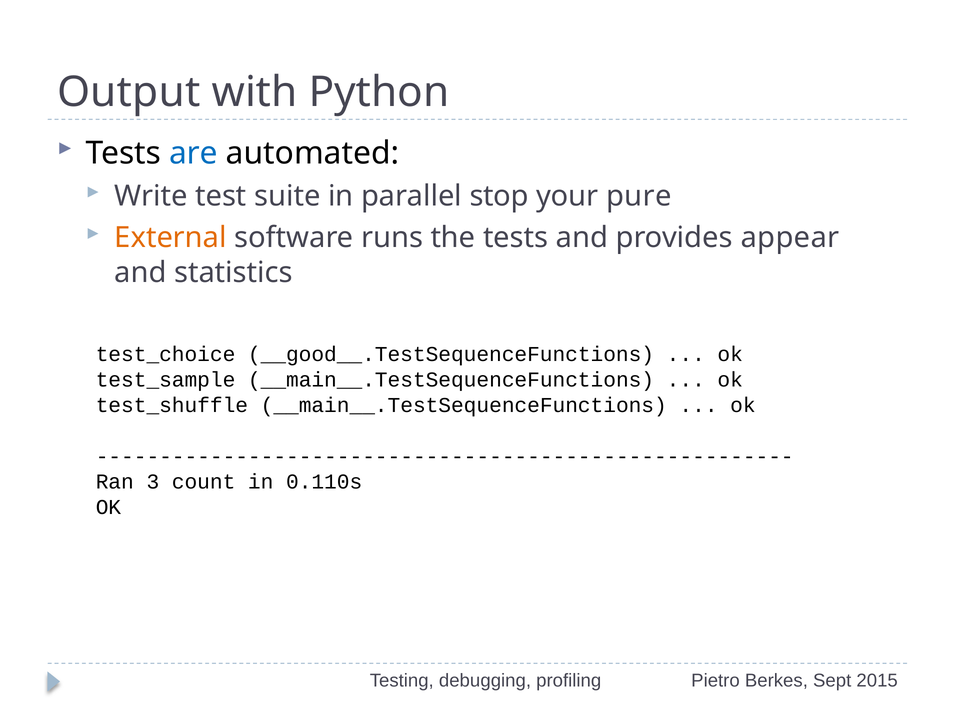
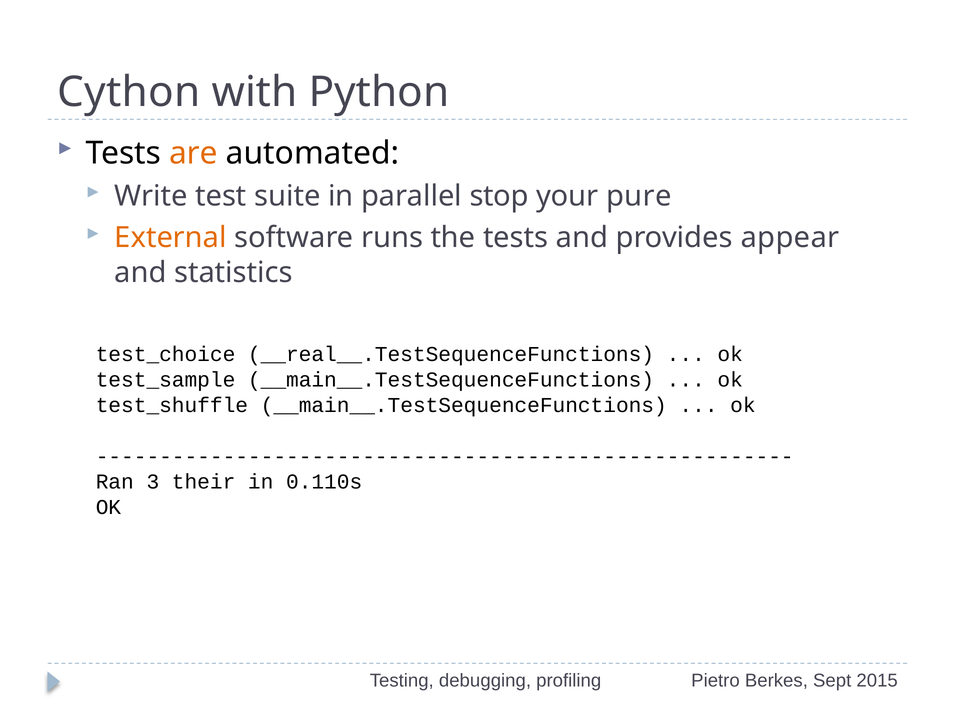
Output: Output -> Cython
are colour: blue -> orange
__good__.TestSequenceFunctions: __good__.TestSequenceFunctions -> __real__.TestSequenceFunctions
count: count -> their
